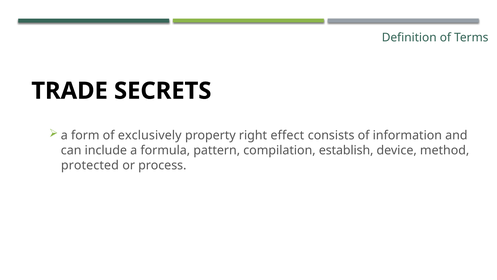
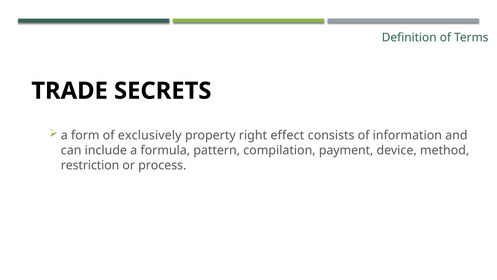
establish: establish -> payment
protected: protected -> restriction
